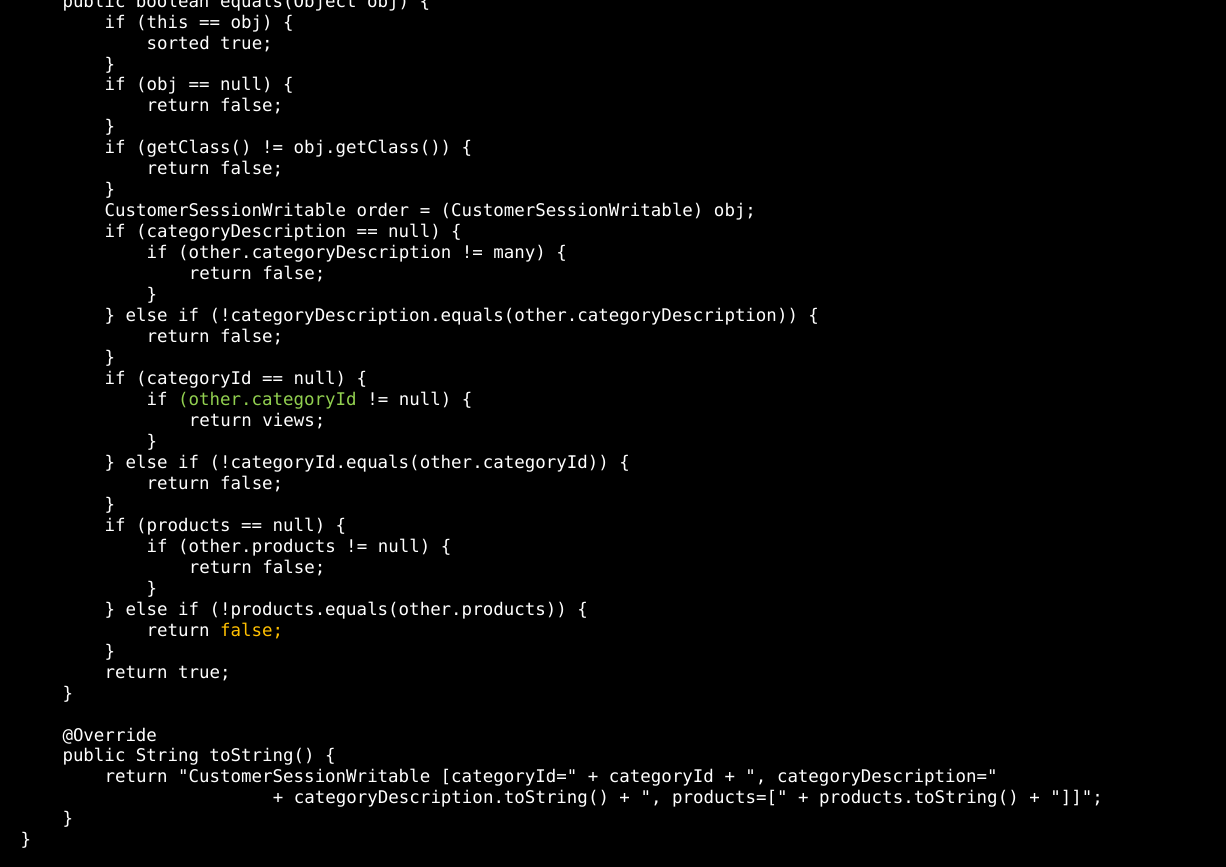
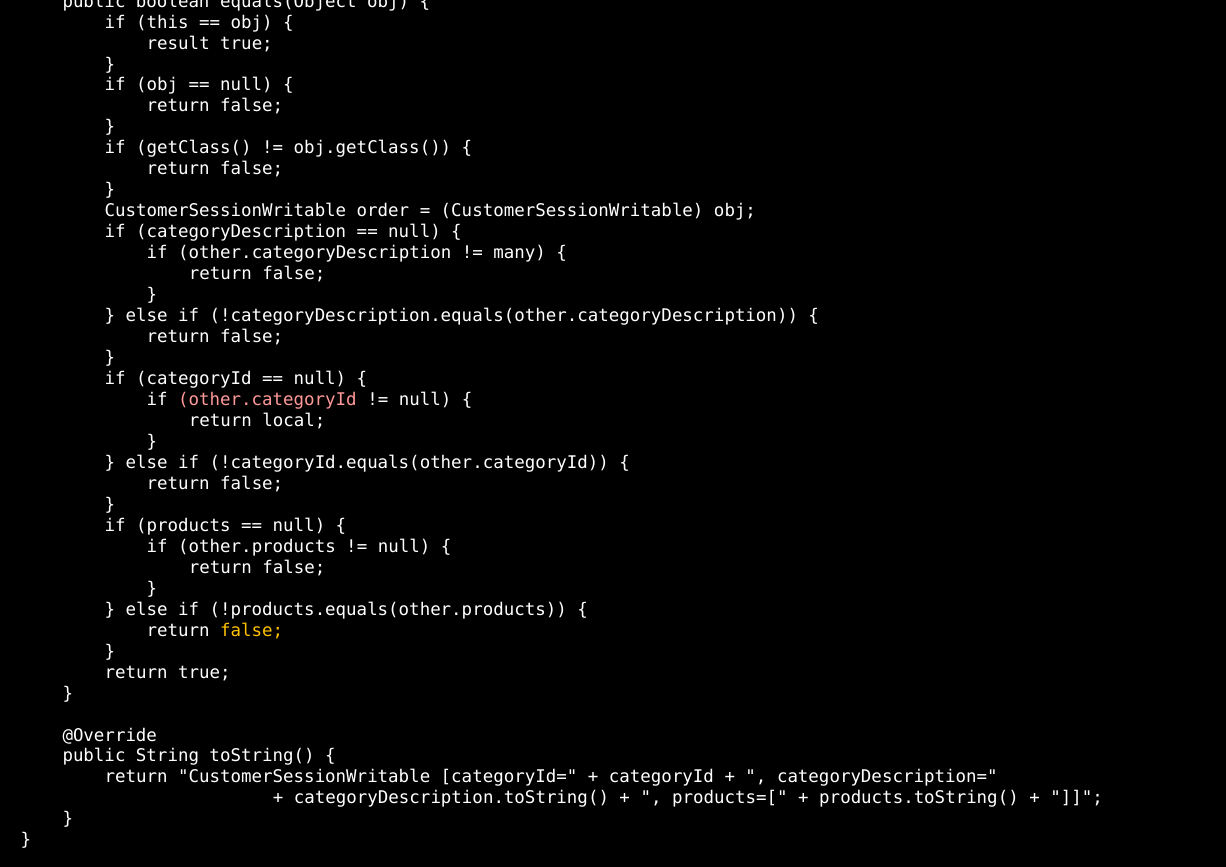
sorted: sorted -> result
other.categoryId colour: light green -> pink
views: views -> local
